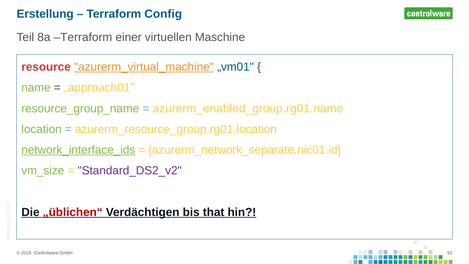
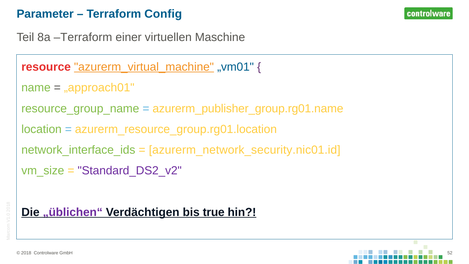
Erstellung: Erstellung -> Parameter
azurerm_enabled_group.rg01.name: azurerm_enabled_group.rg01.name -> azurerm_publisher_group.rg01.name
network_interface_ids underline: present -> none
azurerm_network_separate.nic01.id: azurerm_network_separate.nic01.id -> azurerm_network_security.nic01.id
„üblichen“ colour: red -> purple
that: that -> true
